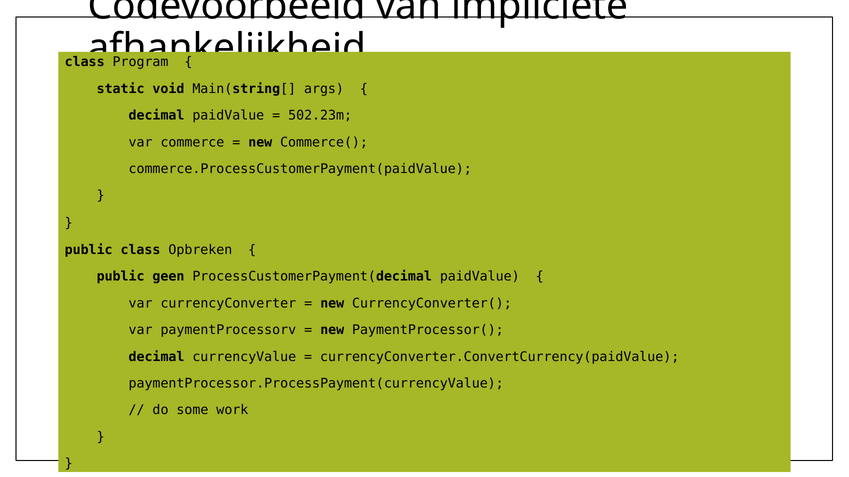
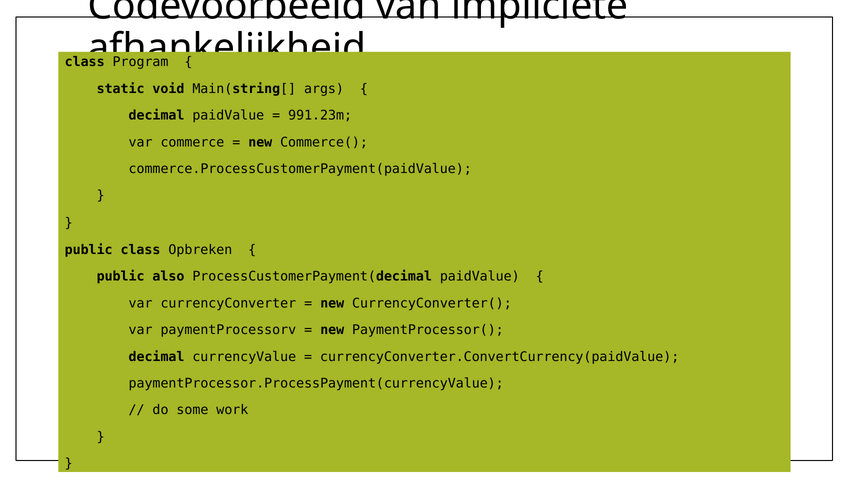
502.23m: 502.23m -> 991.23m
geen: geen -> also
